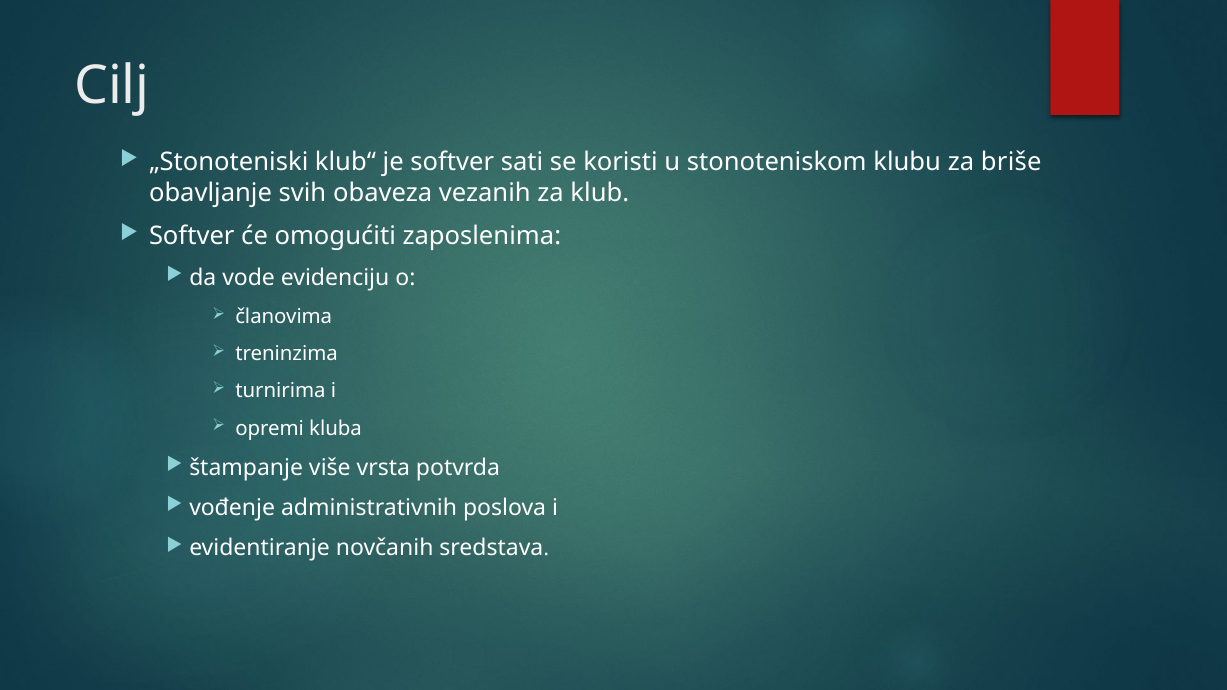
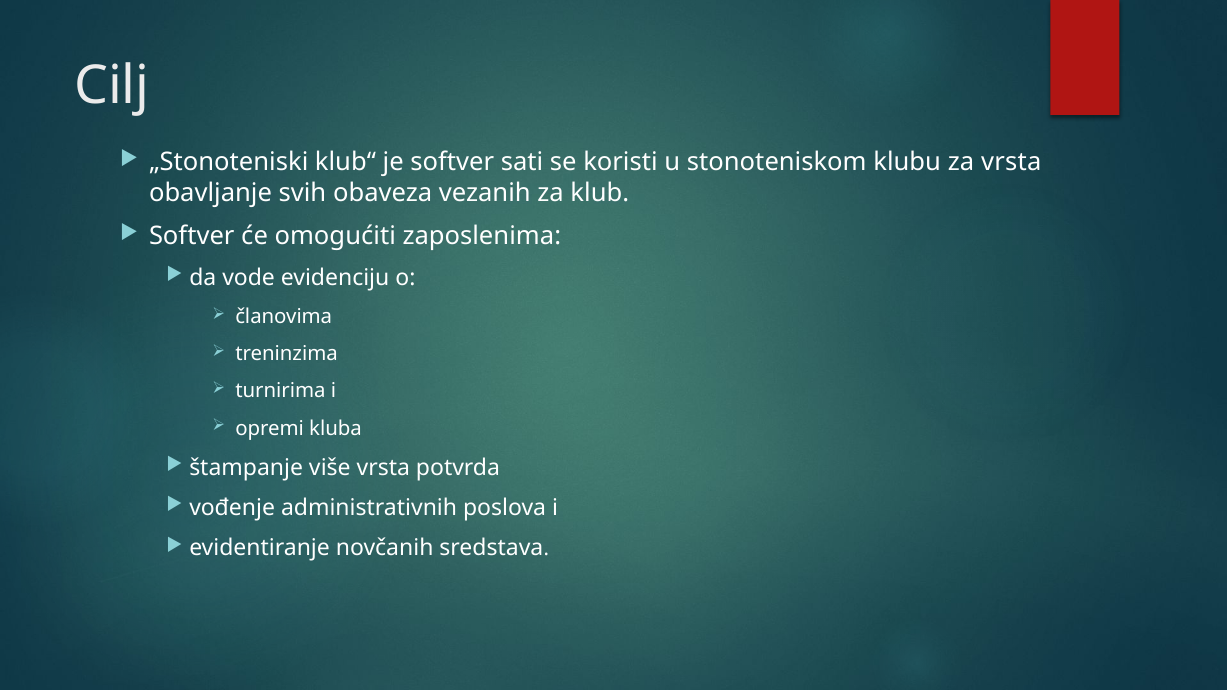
za briše: briše -> vrsta
